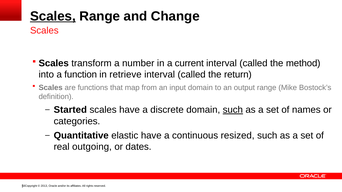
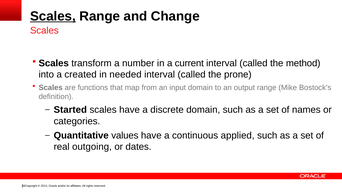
function: function -> created
retrieve: retrieve -> needed
return: return -> prone
such at (233, 110) underline: present -> none
elastic: elastic -> values
resized: resized -> applied
